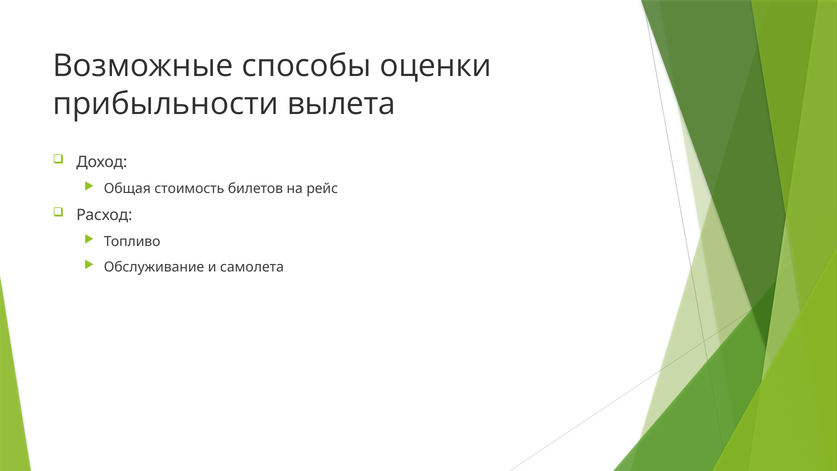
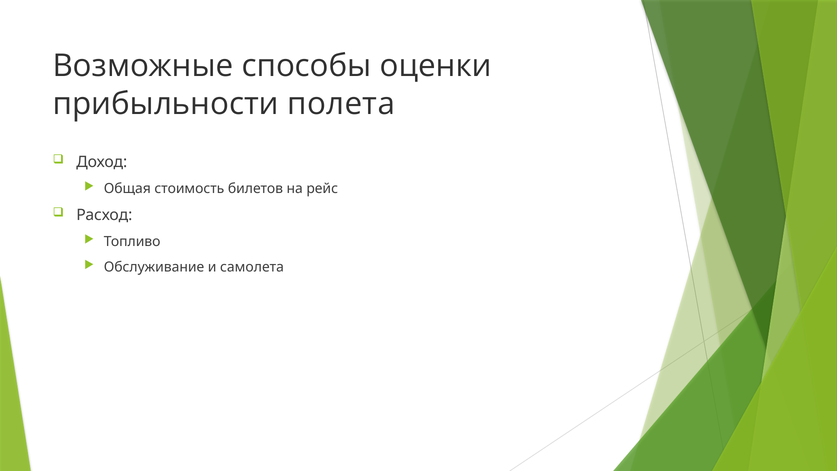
вылета: вылета -> полета
